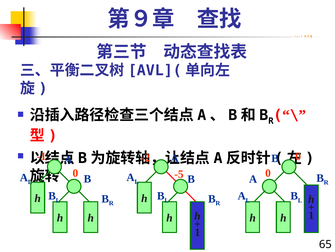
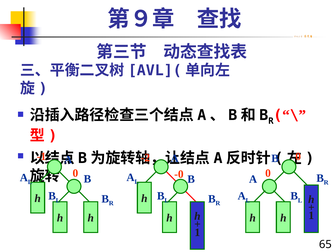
-5: -5 -> -0
